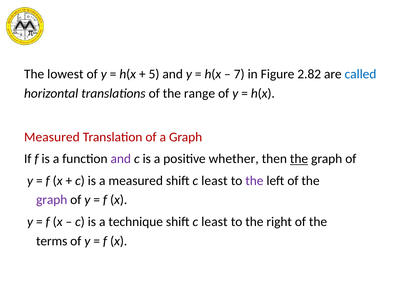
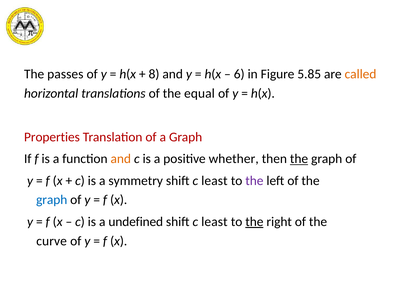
lowest: lowest -> passes
5: 5 -> 8
7: 7 -> 6
2.82: 2.82 -> 5.85
called colour: blue -> orange
range: range -> equal
Measured at (52, 137): Measured -> Properties
and at (121, 159) colour: purple -> orange
a measured: measured -> symmetry
graph at (52, 200) colour: purple -> blue
technique: technique -> undefined
the at (254, 222) underline: none -> present
terms: terms -> curve
